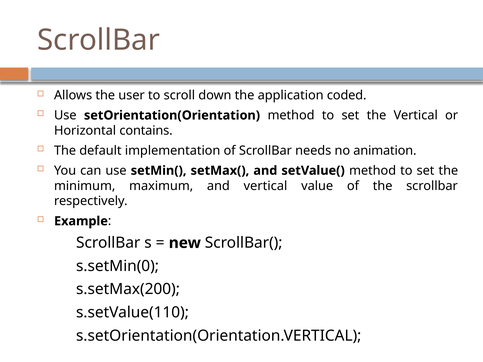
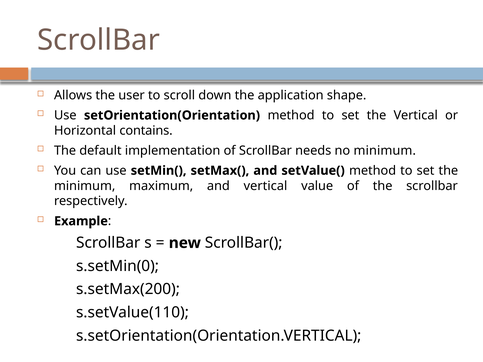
coded: coded -> shape
no animation: animation -> minimum
